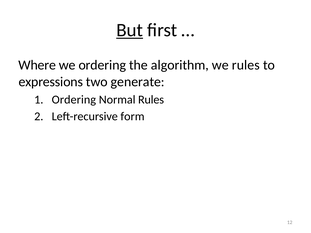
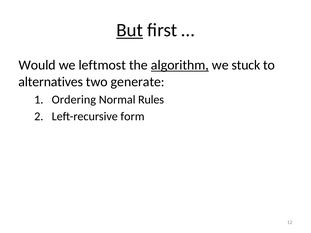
Where: Where -> Would
we ordering: ordering -> leftmost
algorithm underline: none -> present
we rules: rules -> stuck
expressions: expressions -> alternatives
